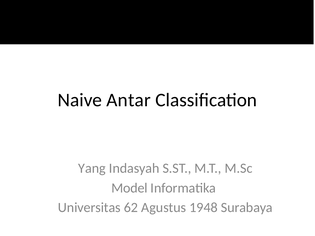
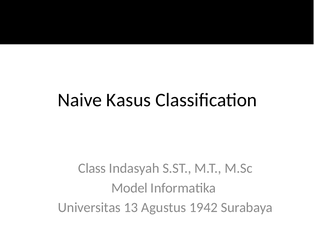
Antar: Antar -> Kasus
Yang: Yang -> Class
62: 62 -> 13
1948: 1948 -> 1942
